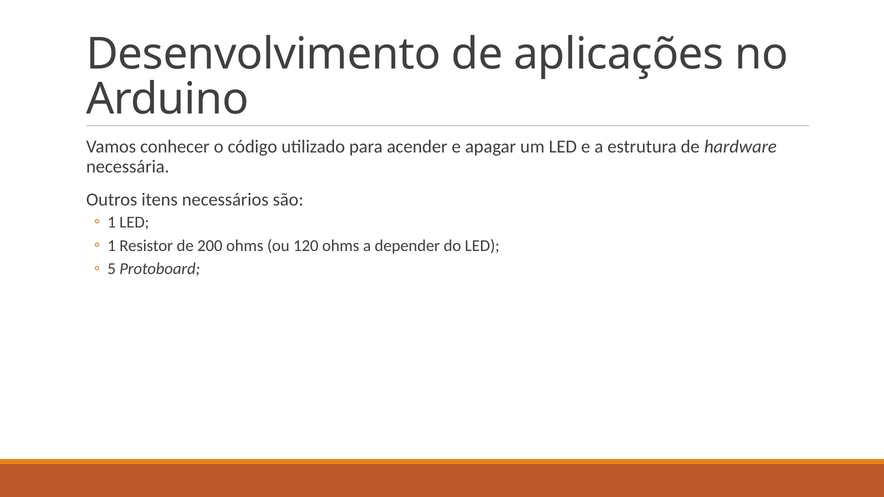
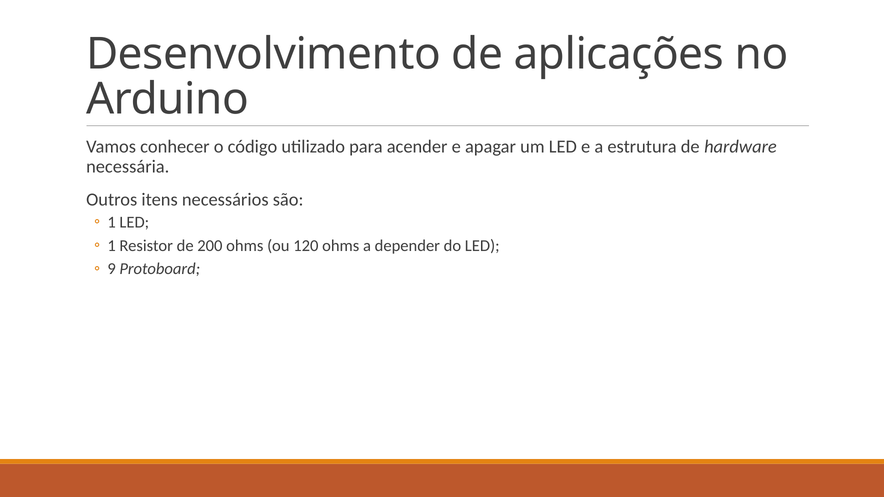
5: 5 -> 9
